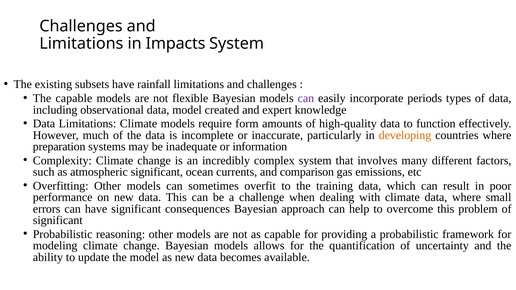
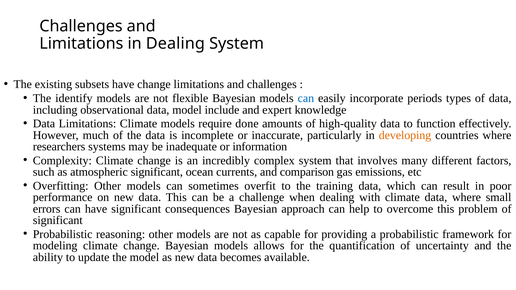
in Impacts: Impacts -> Dealing
have rainfall: rainfall -> change
The capable: capable -> identify
can at (306, 98) colour: purple -> blue
created: created -> include
form: form -> done
preparation: preparation -> researchers
